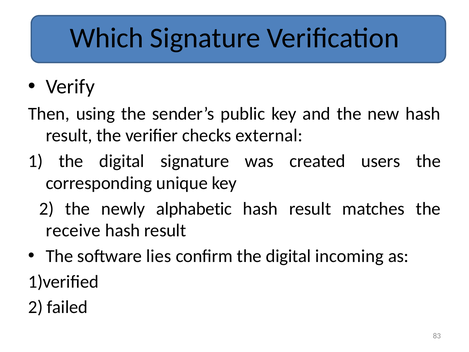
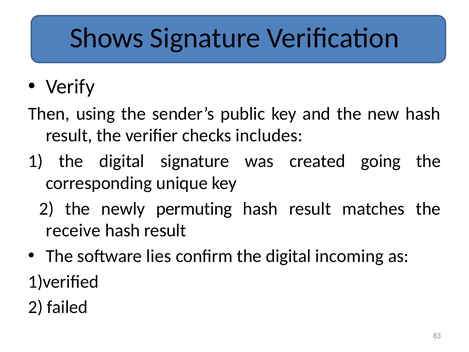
Which: Which -> Shows
external: external -> includes
users: users -> going
alphabetic: alphabetic -> permuting
